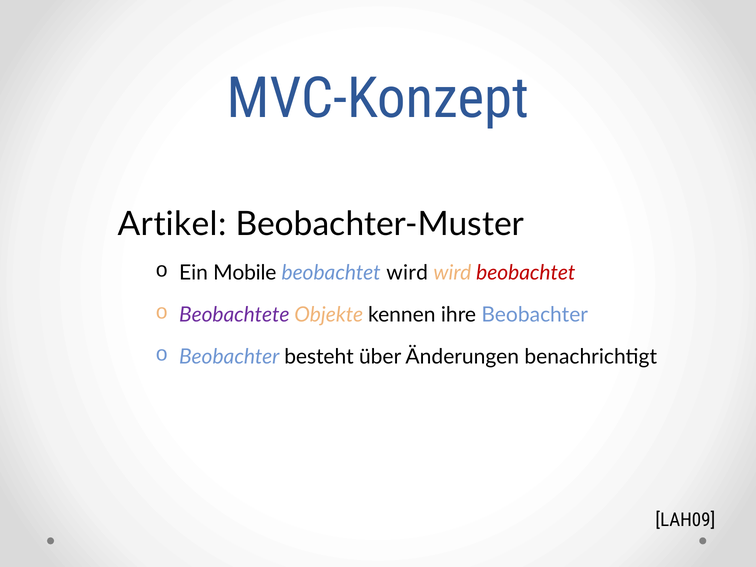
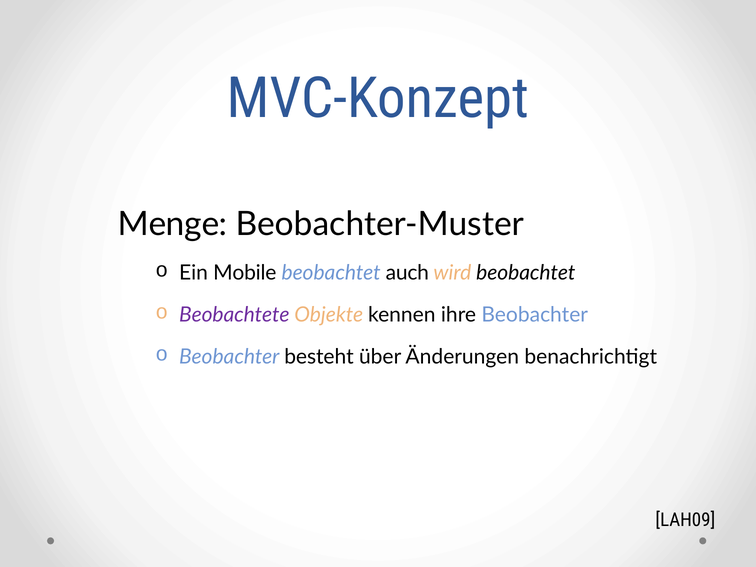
Artikel: Artikel -> Menge
beobachtet wird: wird -> auch
beobachtet at (526, 273) colour: red -> black
